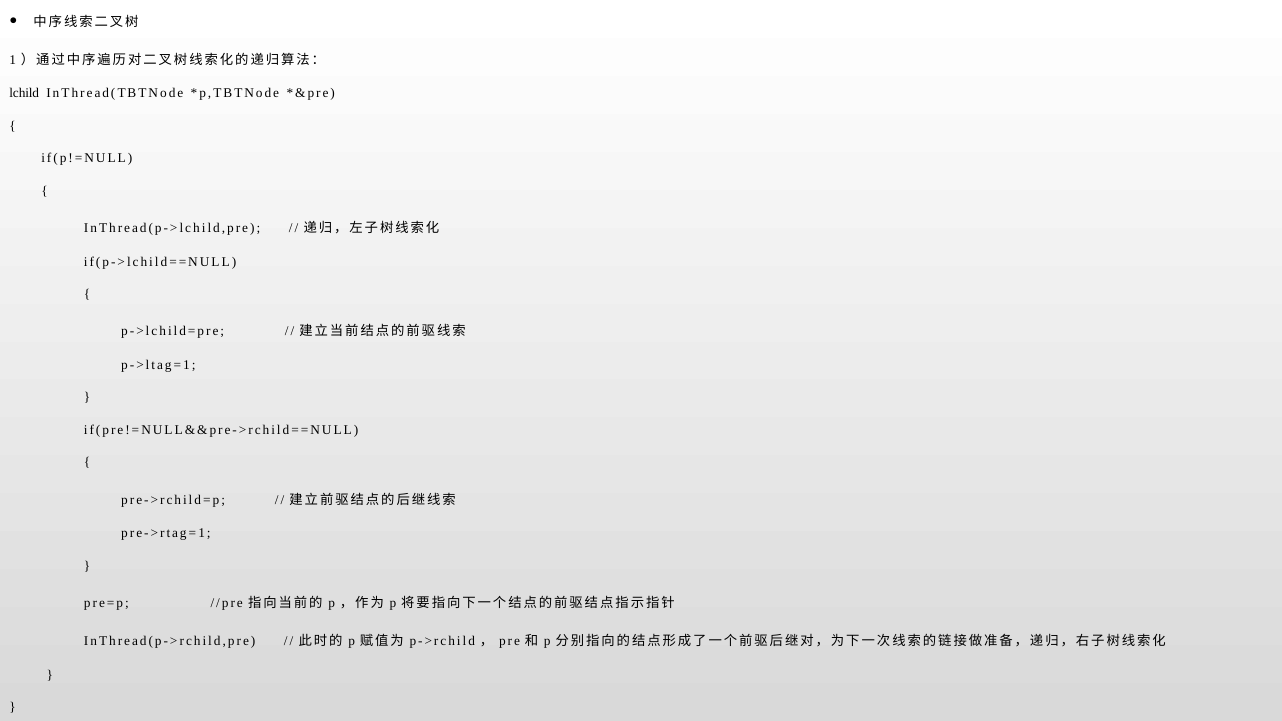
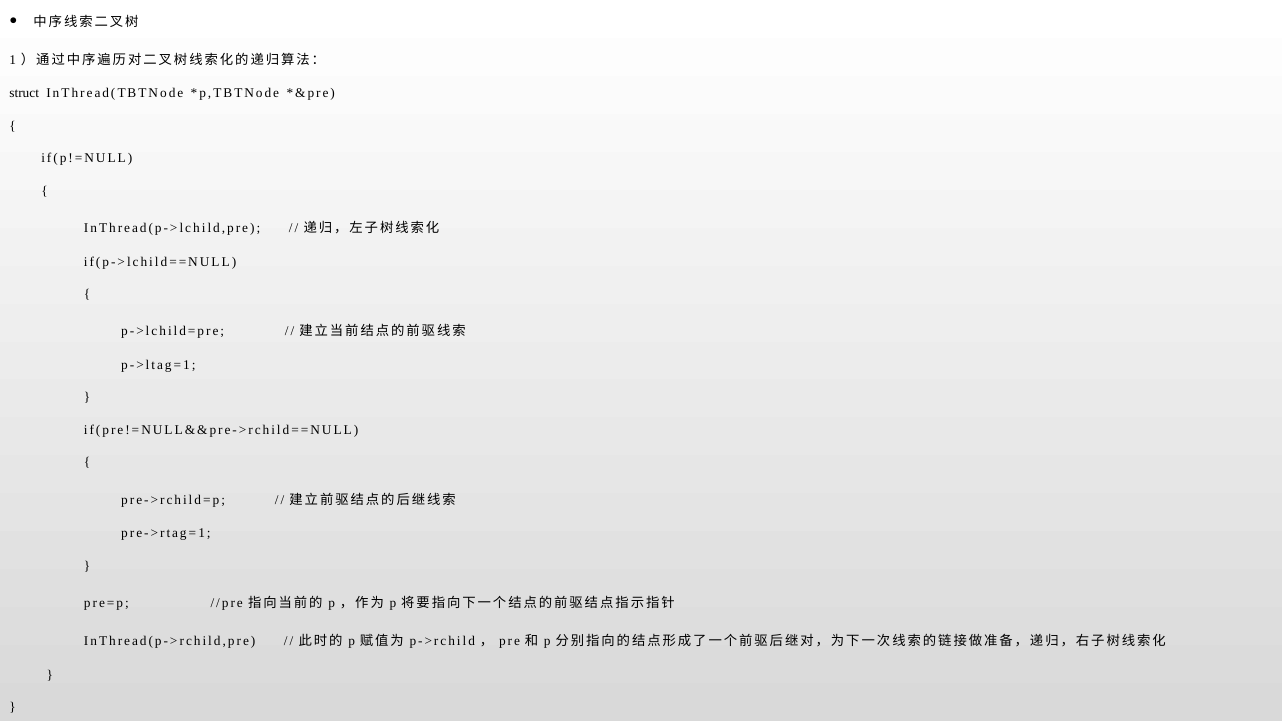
lchild: lchild -> struct
